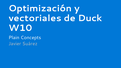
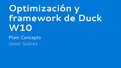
vectoriales: vectoriales -> framework
